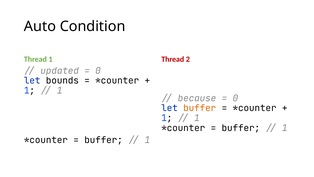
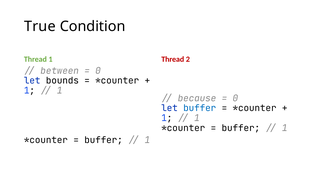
Auto: Auto -> True
updated: updated -> between
buffer at (200, 108) colour: orange -> blue
